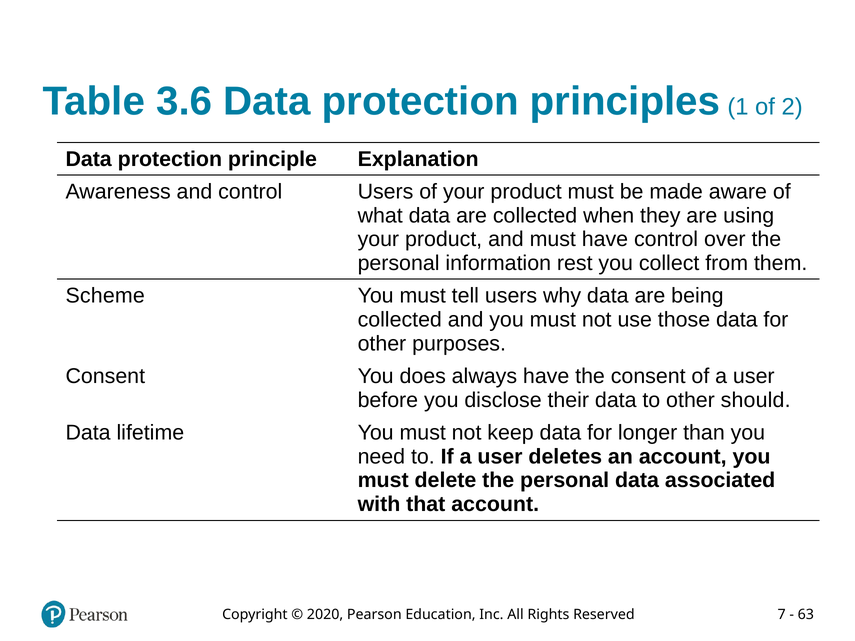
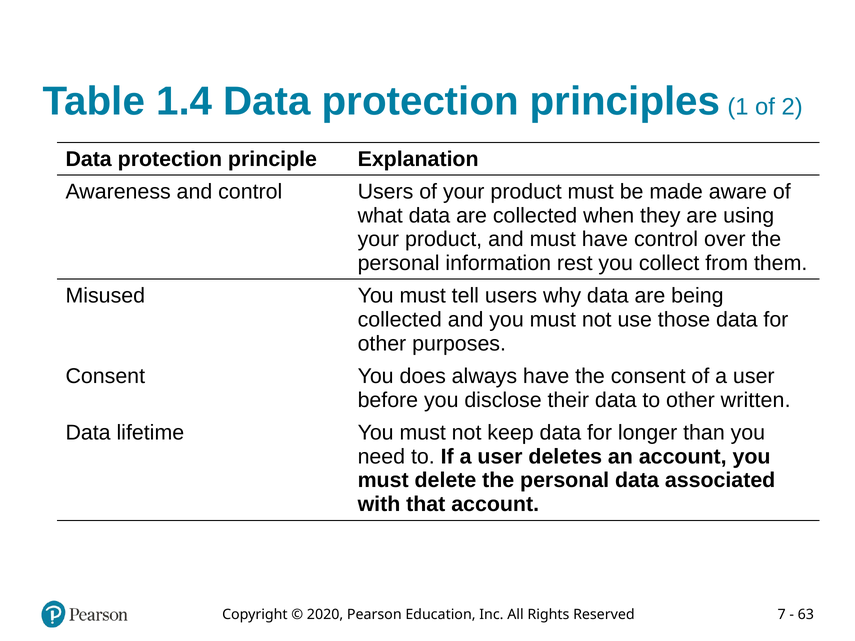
3.6: 3.6 -> 1.4
Scheme: Scheme -> Misused
should: should -> written
